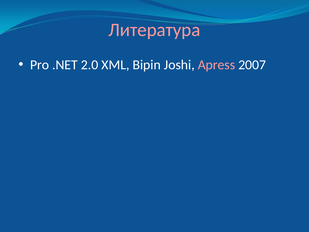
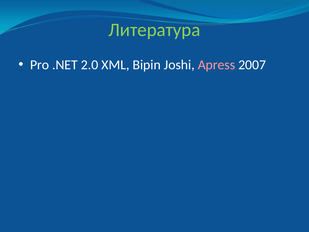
Литература colour: pink -> light green
